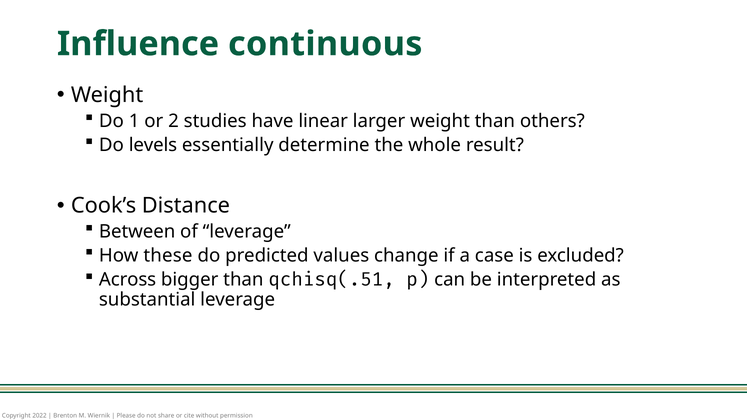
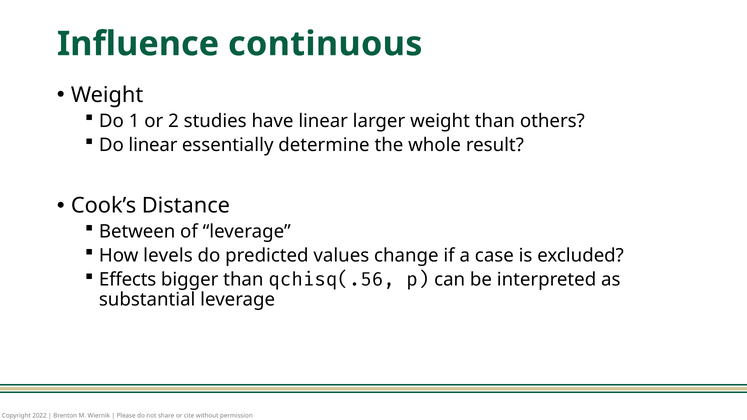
Do levels: levels -> linear
these: these -> levels
Across: Across -> Effects
qchisq(.51: qchisq(.51 -> qchisq(.56
